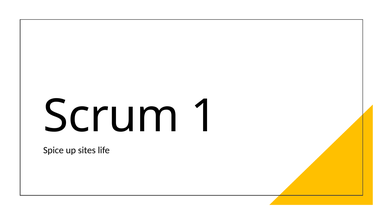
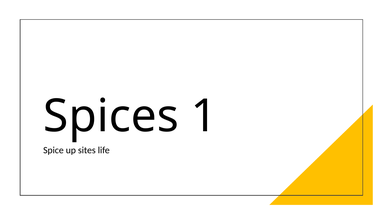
Scrum: Scrum -> Spices
